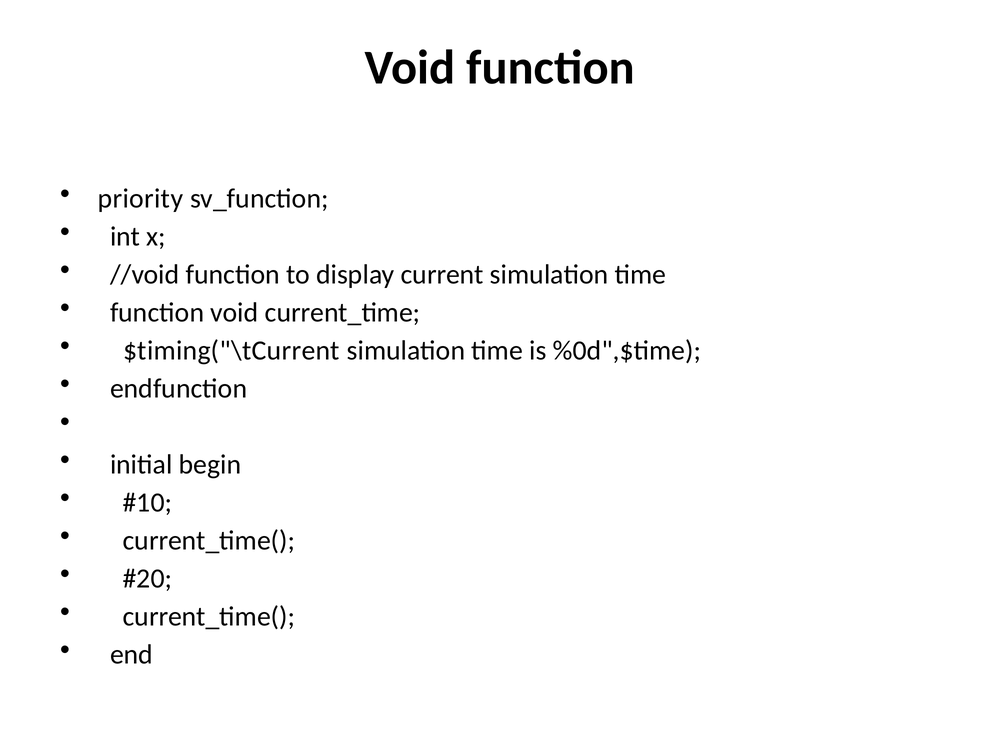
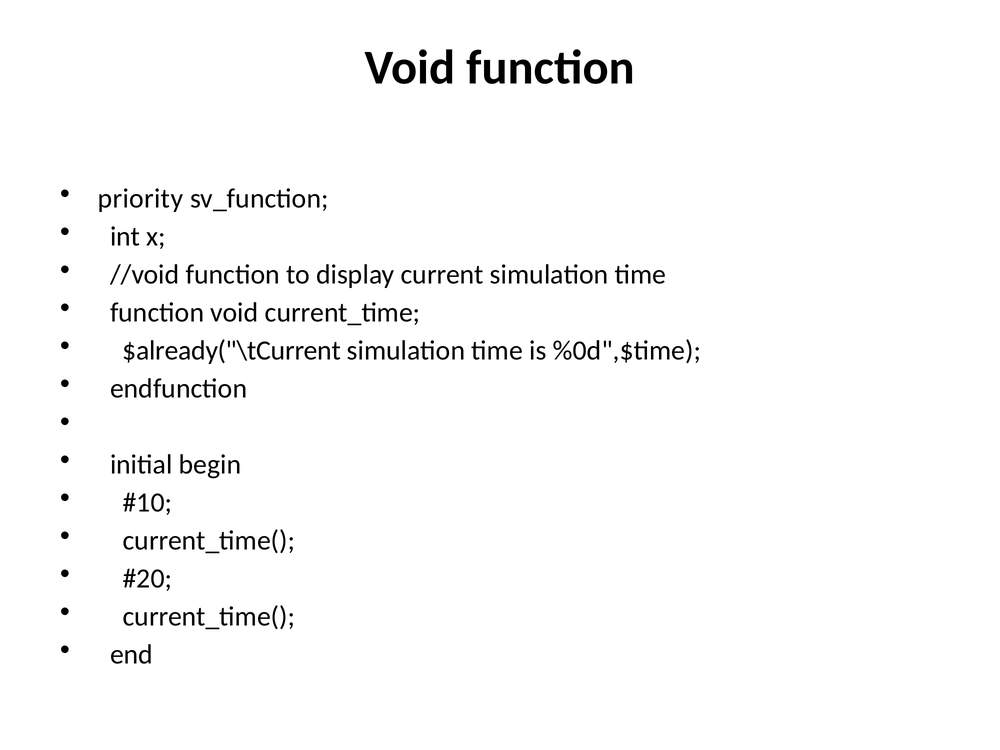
$timing("\tCurrent: $timing("\tCurrent -> $already("\tCurrent
